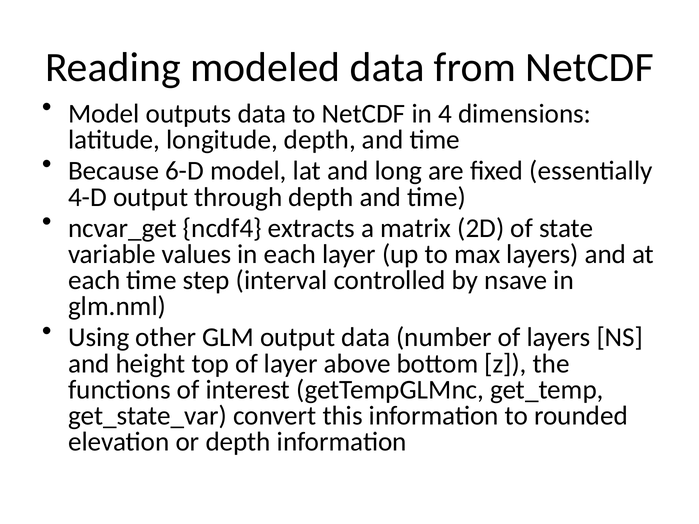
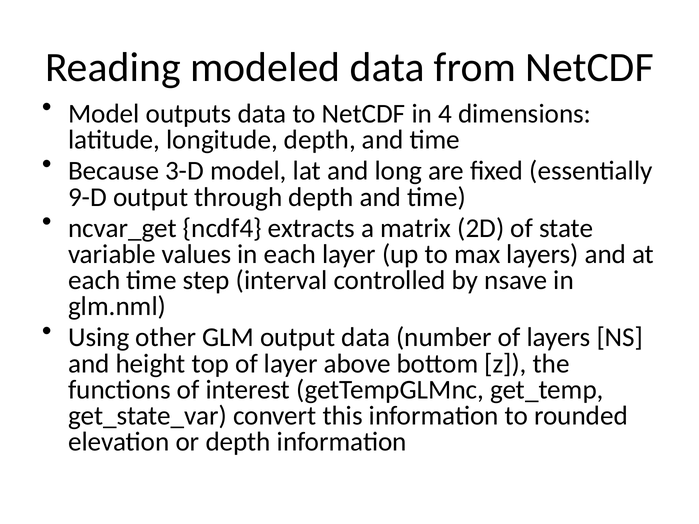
6-D: 6-D -> 3-D
4-D: 4-D -> 9-D
